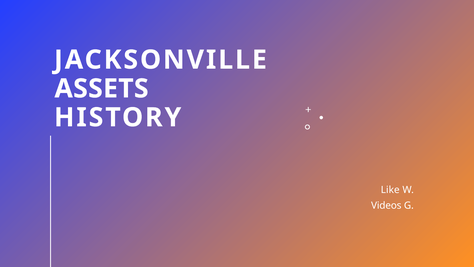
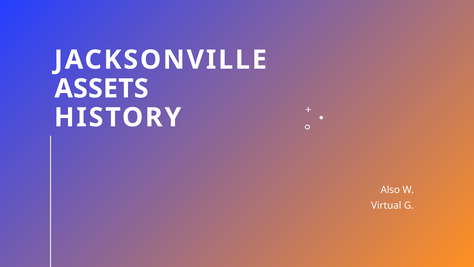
Like: Like -> Also
Videos: Videos -> Virtual
